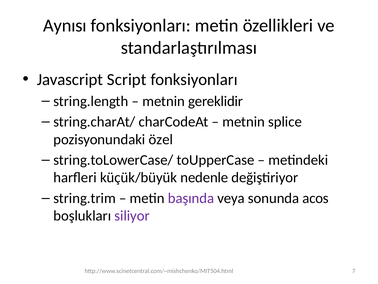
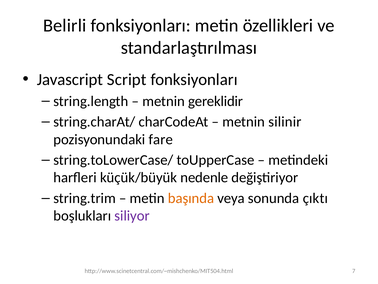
Aynısı: Aynısı -> Belirli
splice: splice -> silinir
özel: özel -> fare
başında colour: purple -> orange
acos: acos -> çıktı
